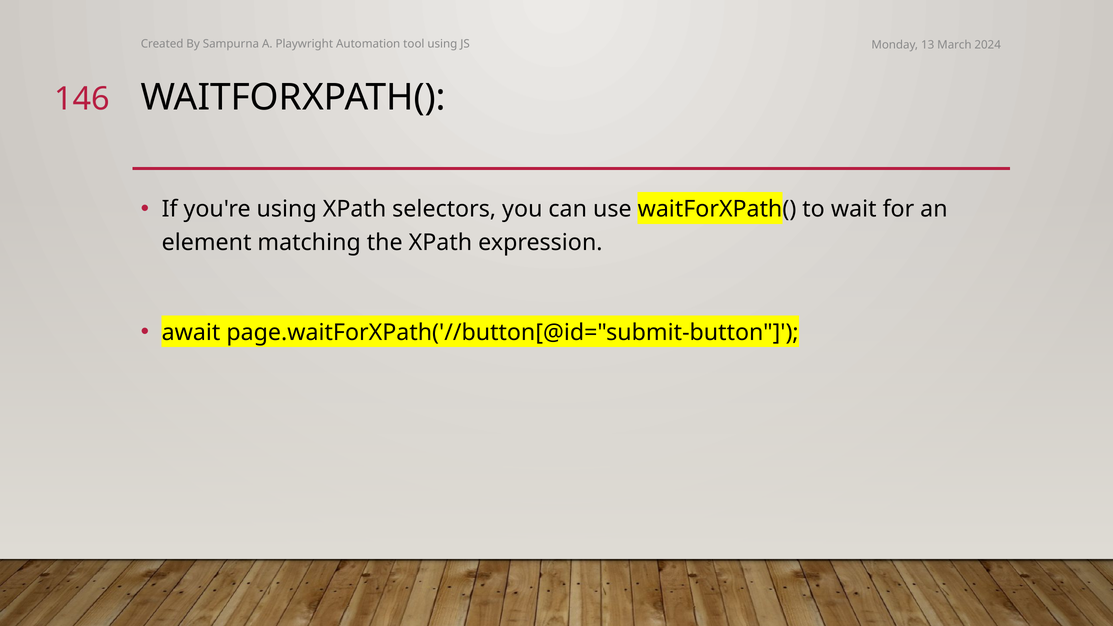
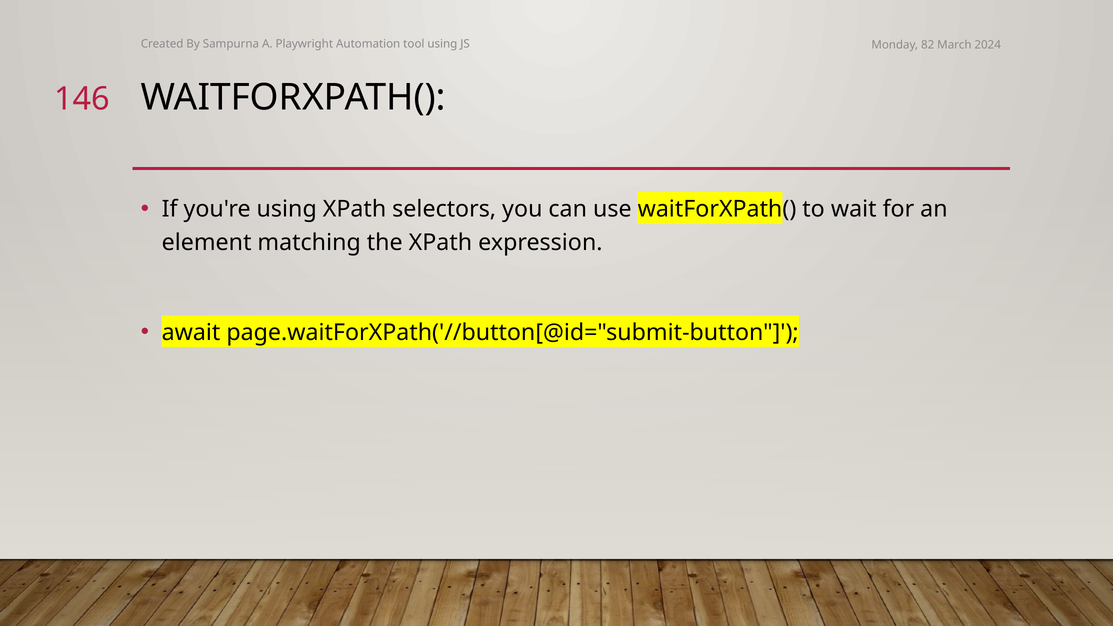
13: 13 -> 82
